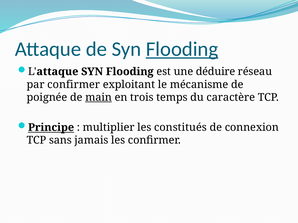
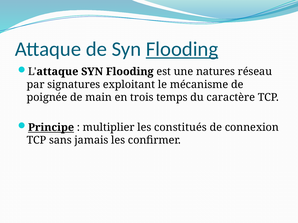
déduire: déduire -> natures
par confirmer: confirmer -> signatures
main underline: present -> none
